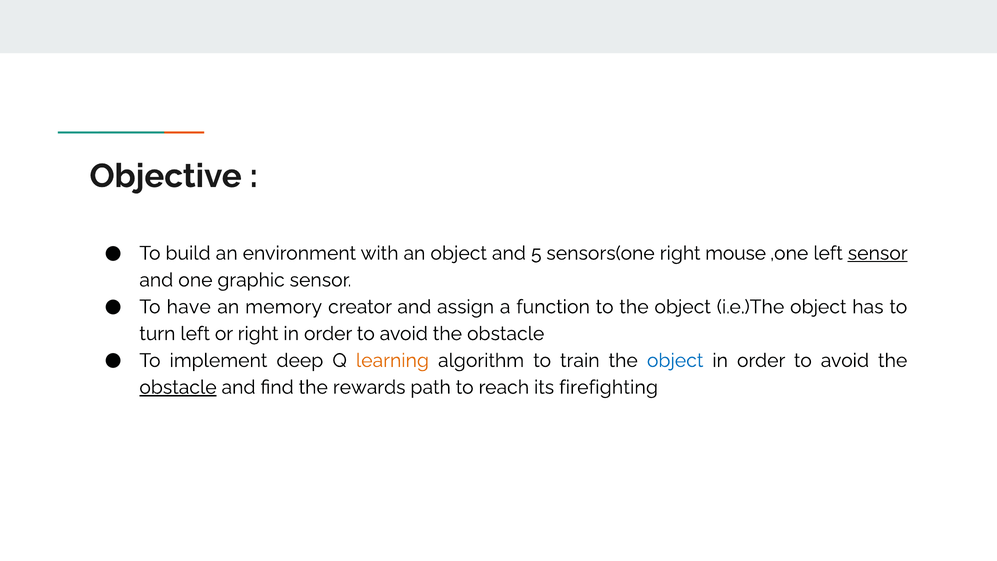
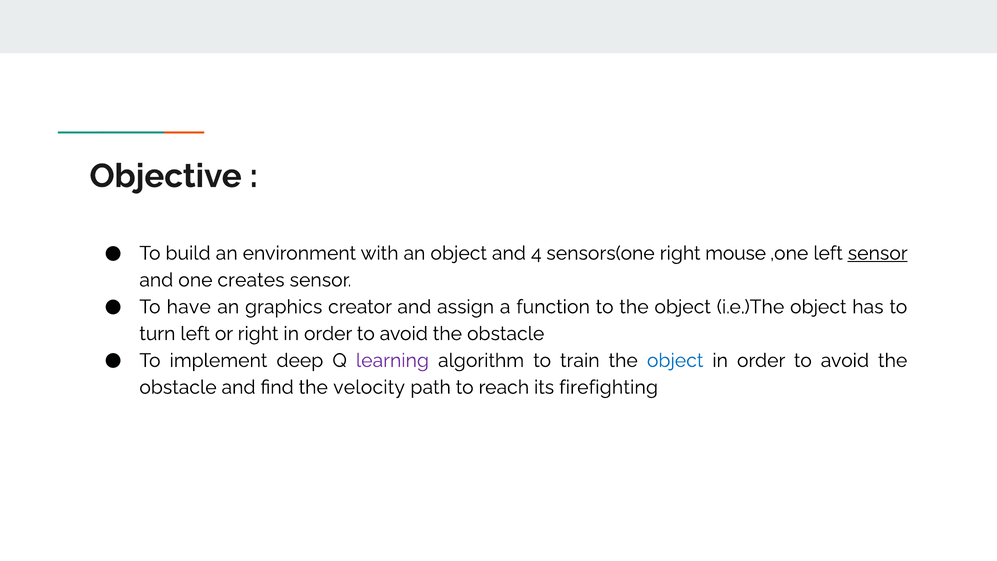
5: 5 -> 4
graphic: graphic -> creates
memory: memory -> graphics
learning colour: orange -> purple
obstacle at (178, 387) underline: present -> none
rewards: rewards -> velocity
